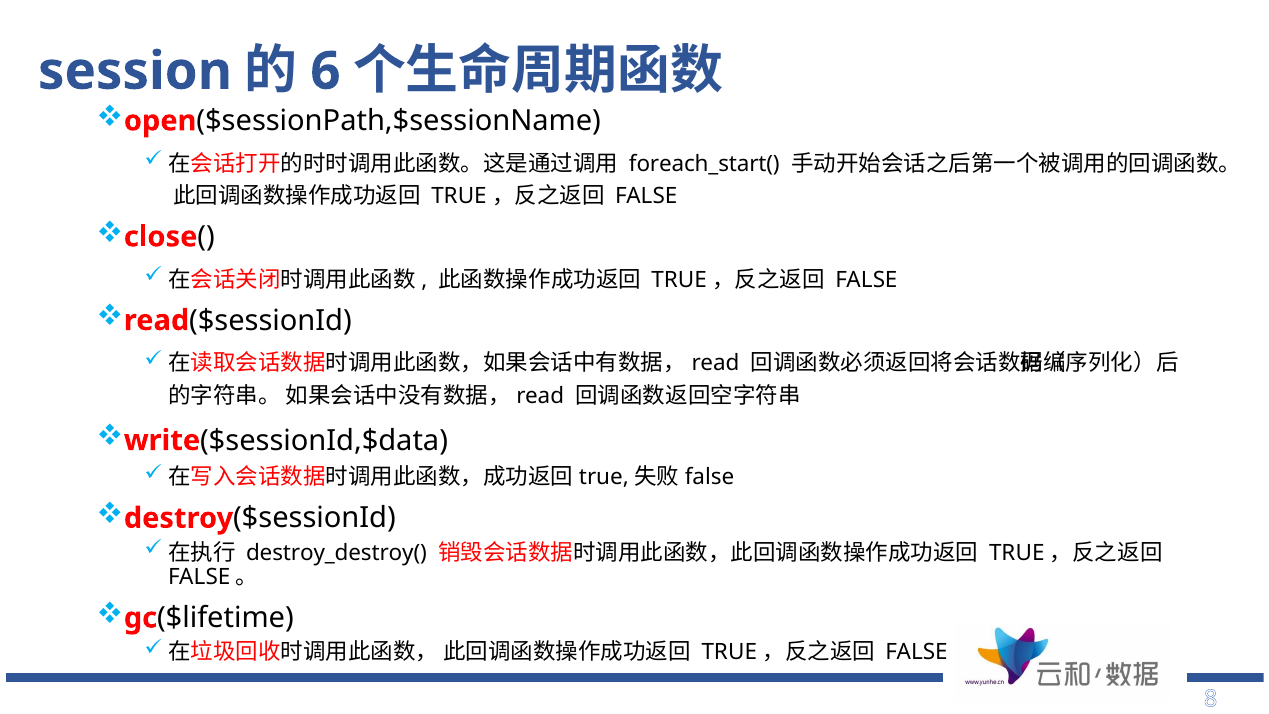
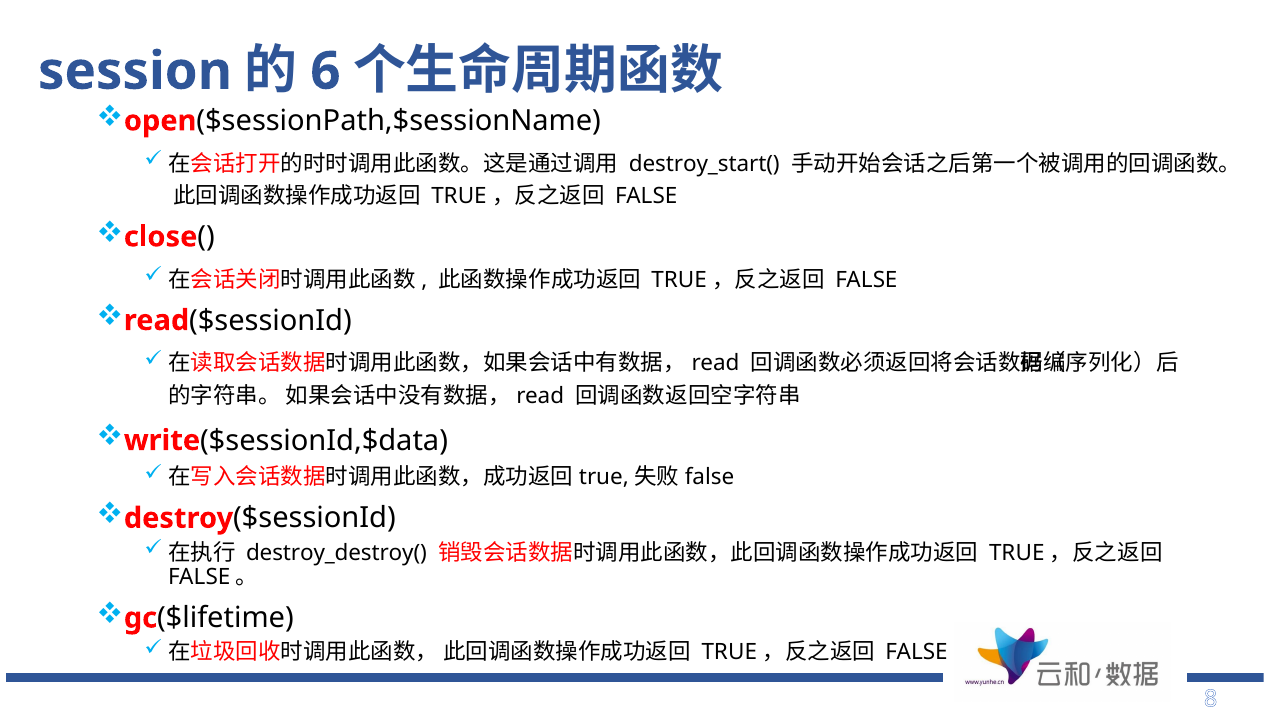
foreach_start(: foreach_start( -> destroy_start(
